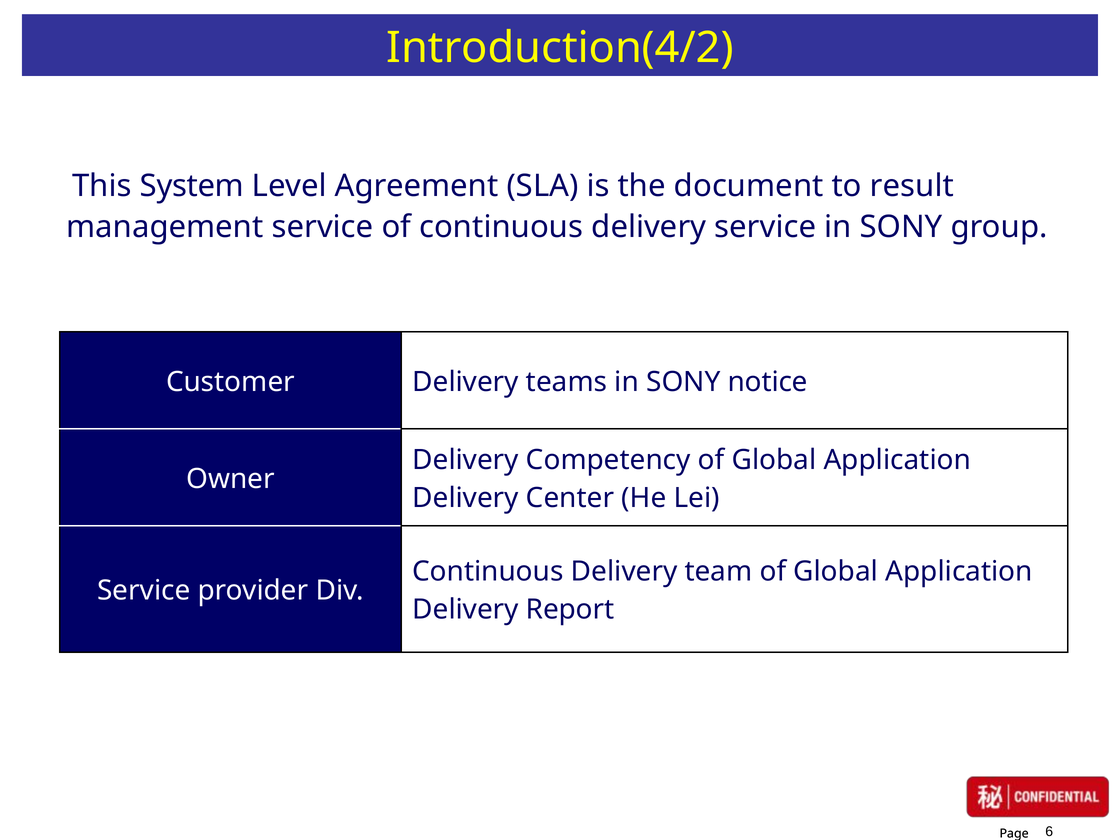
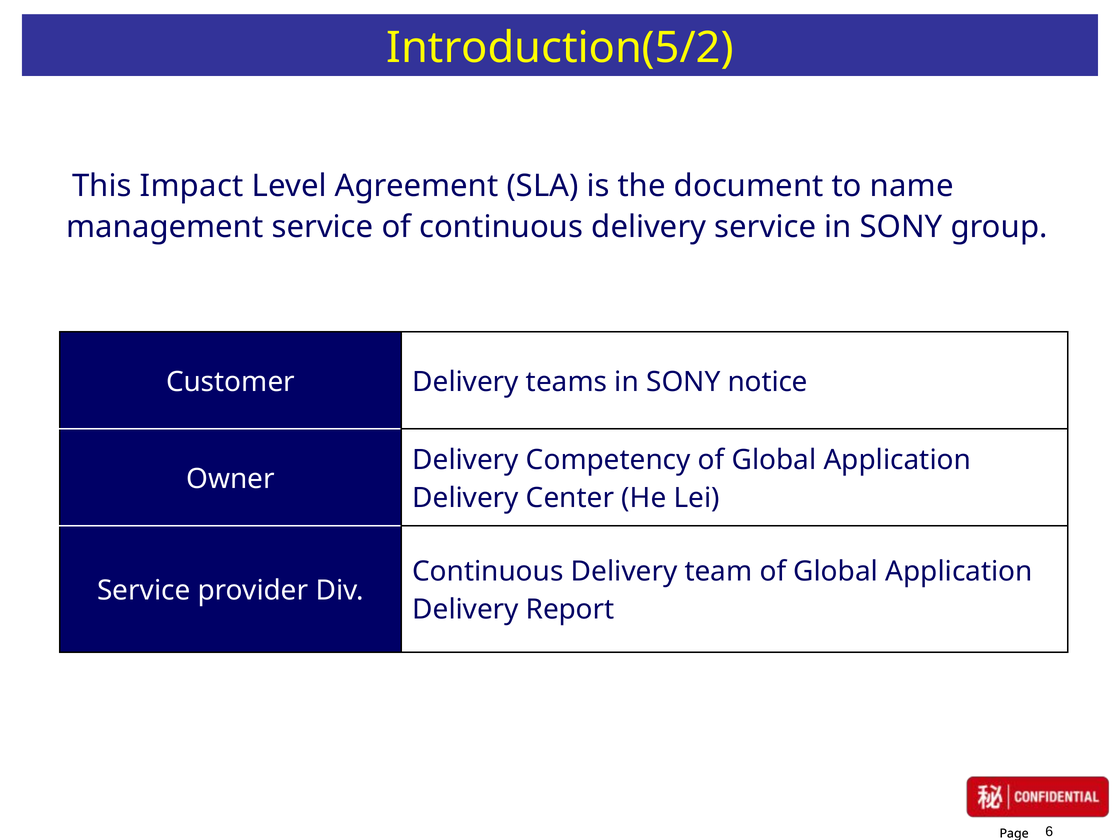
Introduction(4/2: Introduction(4/2 -> Introduction(5/2
System: System -> Impact
result: result -> name
